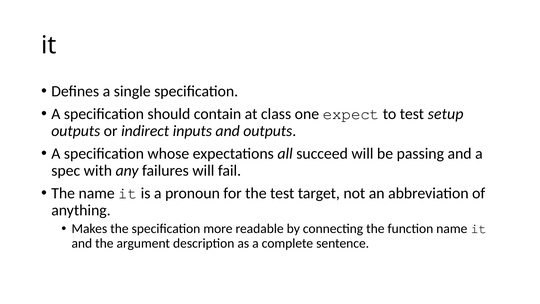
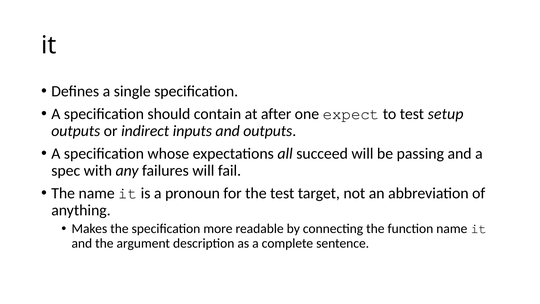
class: class -> after
